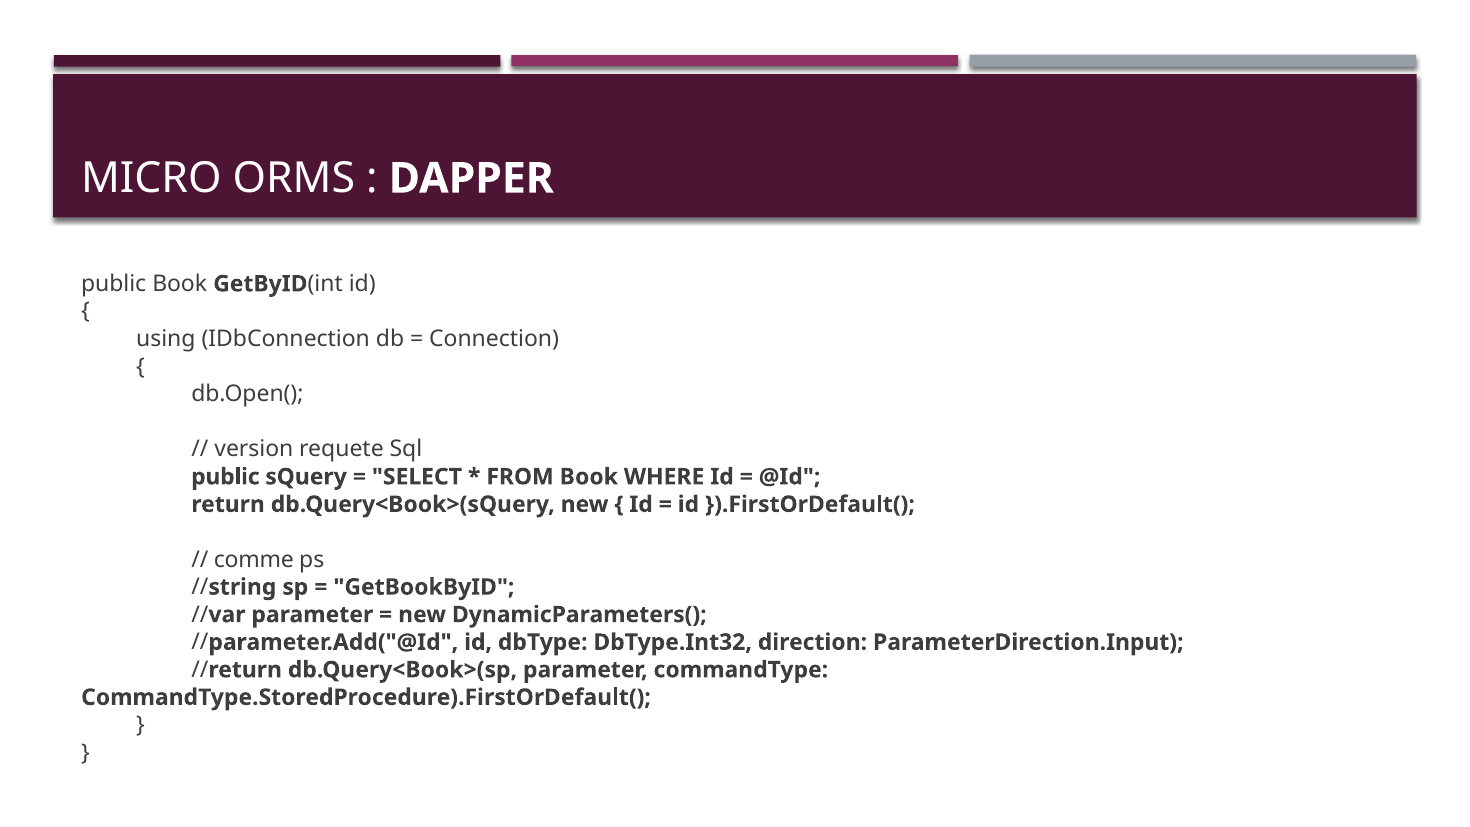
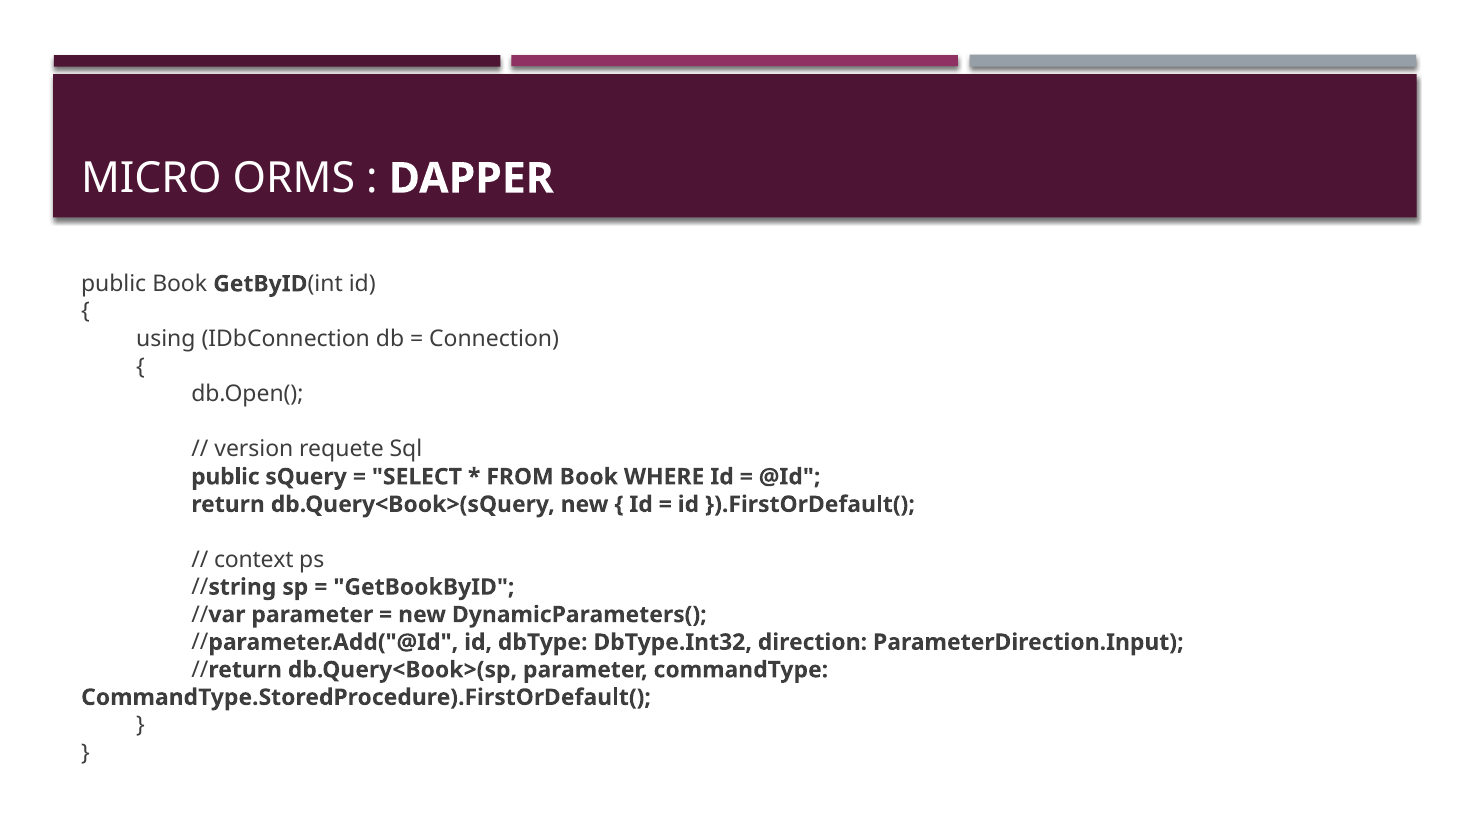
comme: comme -> context
